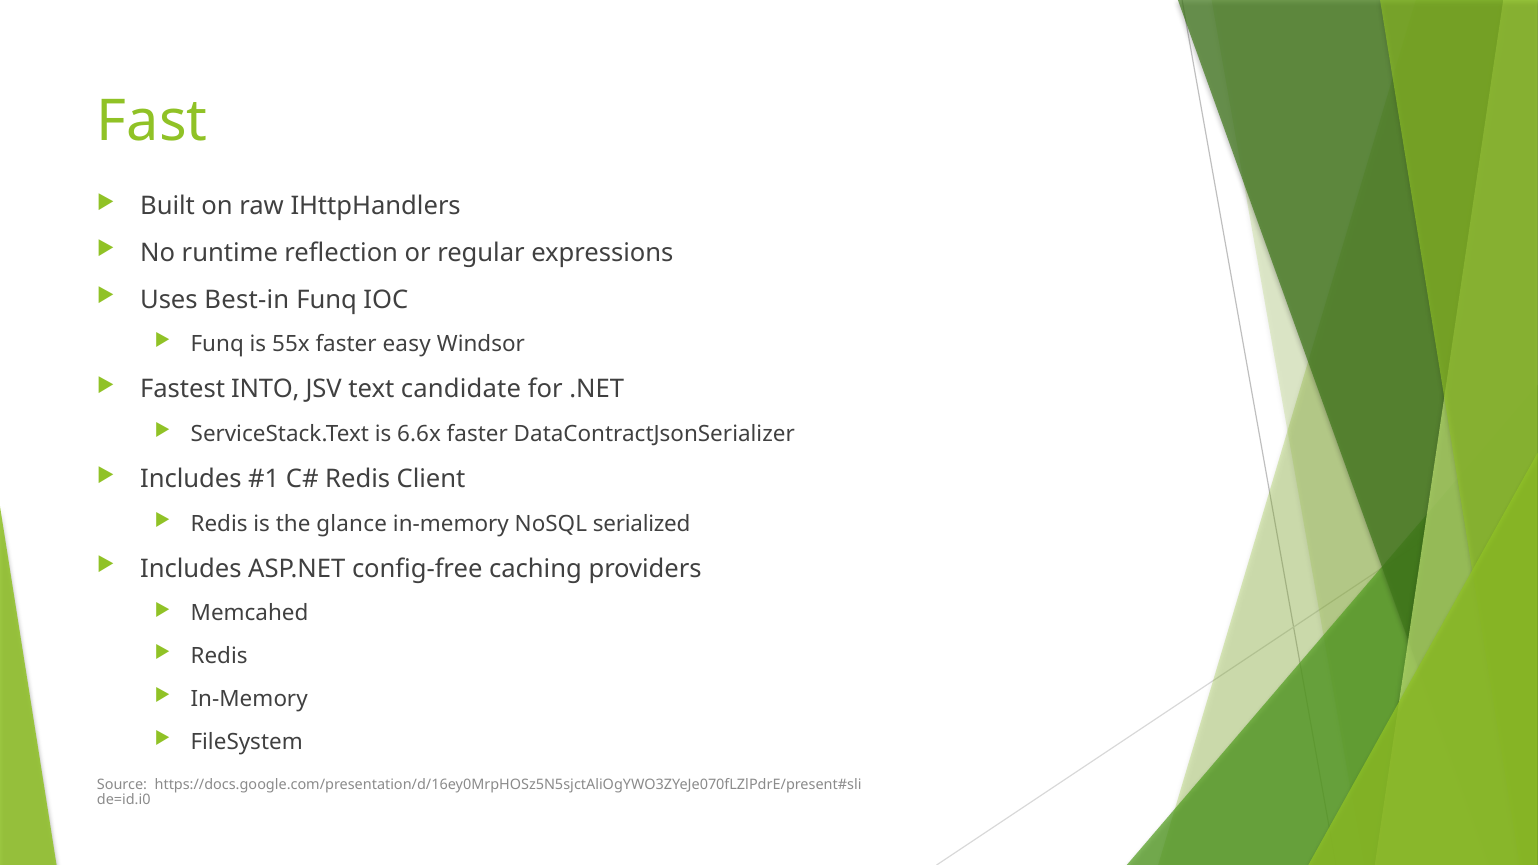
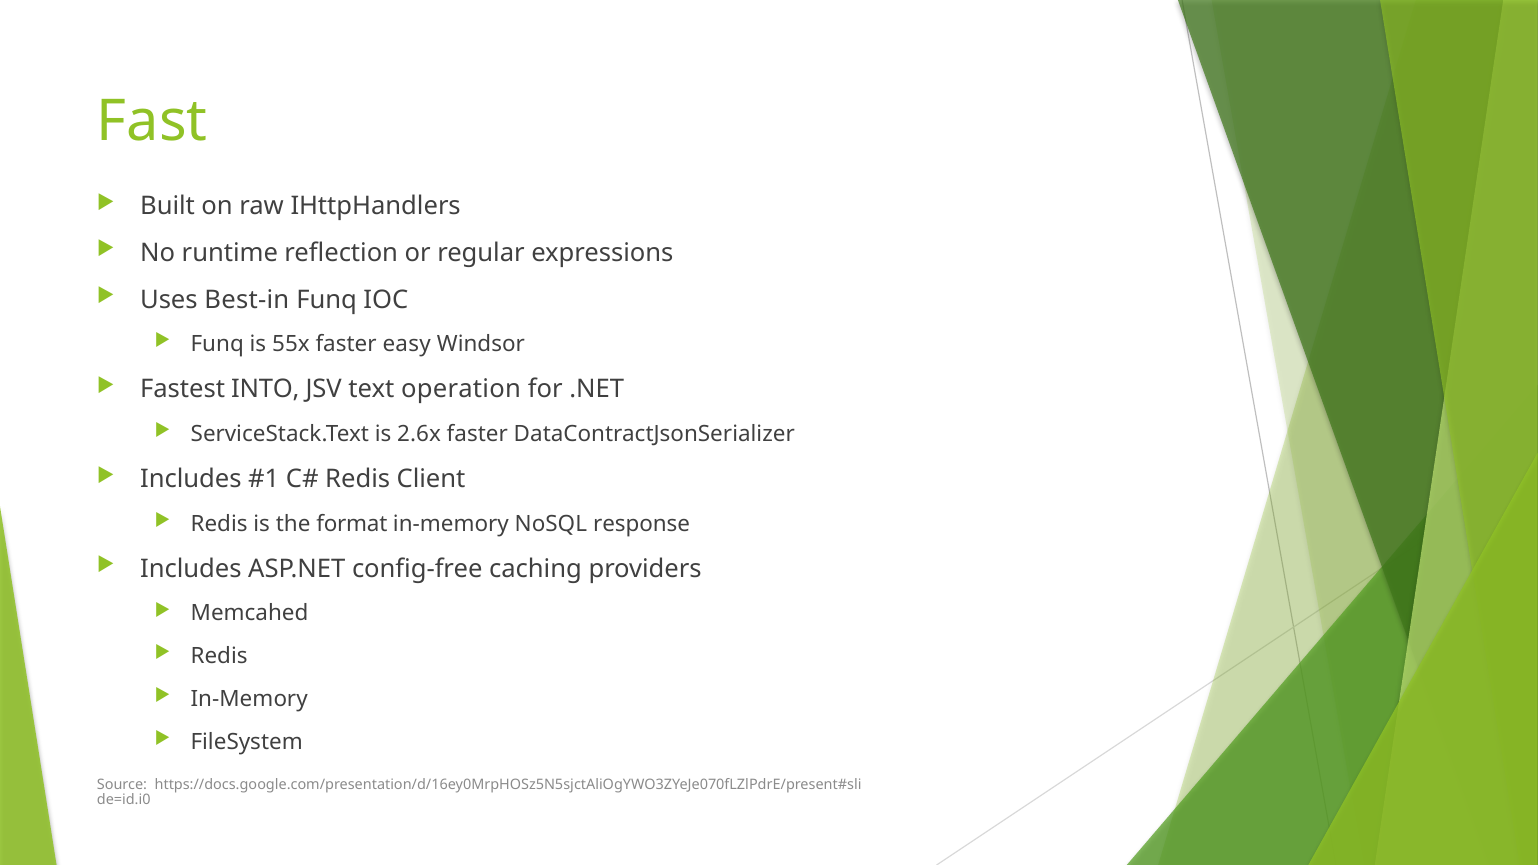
candidate: candidate -> operation
6.6x: 6.6x -> 2.6x
glance: glance -> format
serialized: serialized -> response
